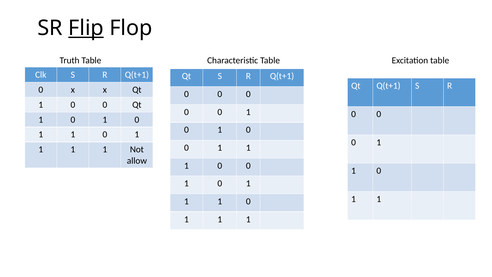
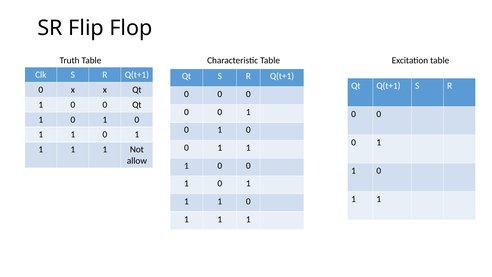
Flip underline: present -> none
